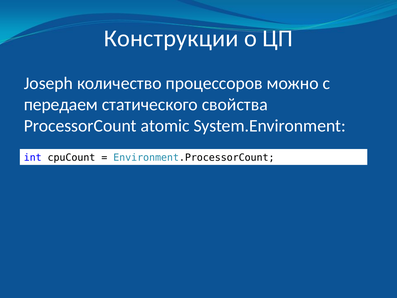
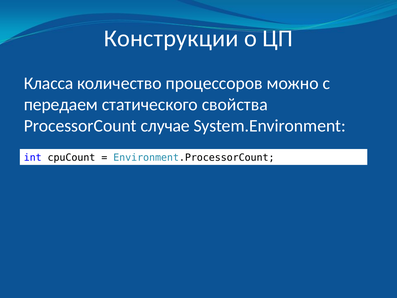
Joseph: Joseph -> Класса
atomic: atomic -> случае
